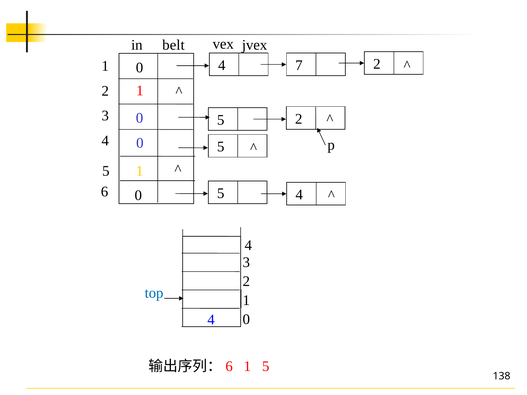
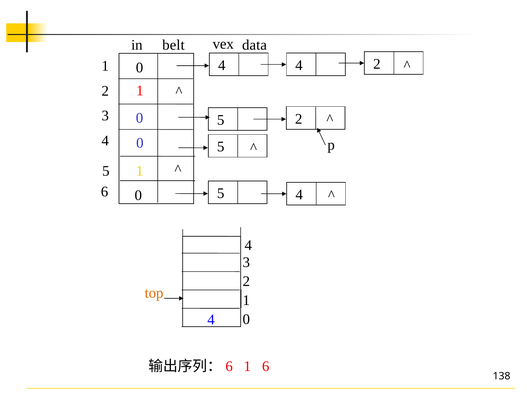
jvex: jvex -> data
7 at (299, 65): 7 -> 4
top colour: blue -> orange
1 5: 5 -> 6
